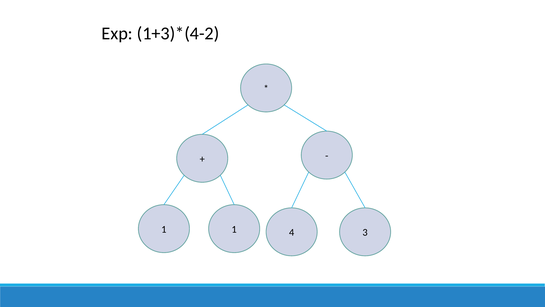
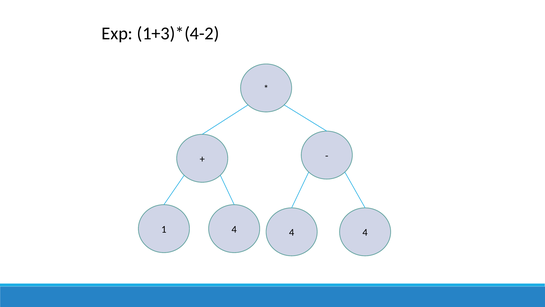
1 1: 1 -> 4
4 3: 3 -> 4
